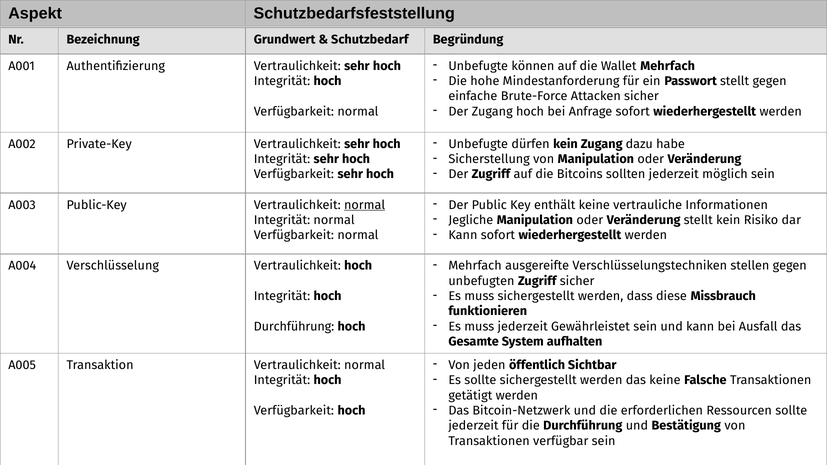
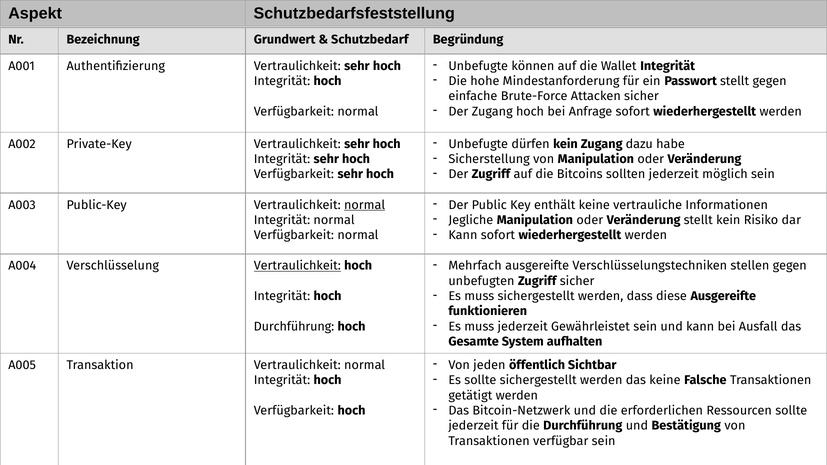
Wallet Mehrfach: Mehrfach -> Integrität
Vertraulichkeit at (297, 266) underline: none -> present
diese Missbrauch: Missbrauch -> Ausgereifte
